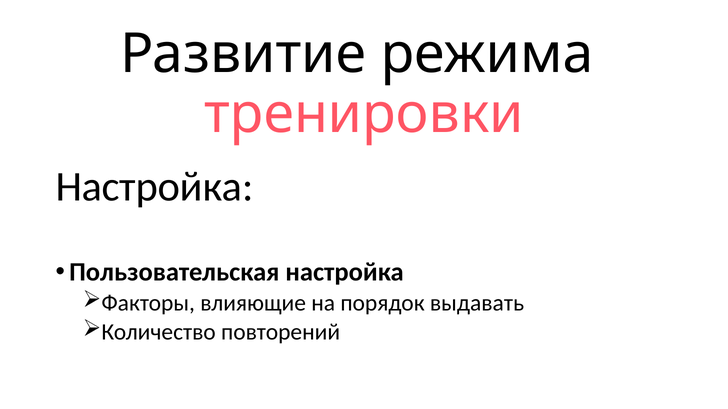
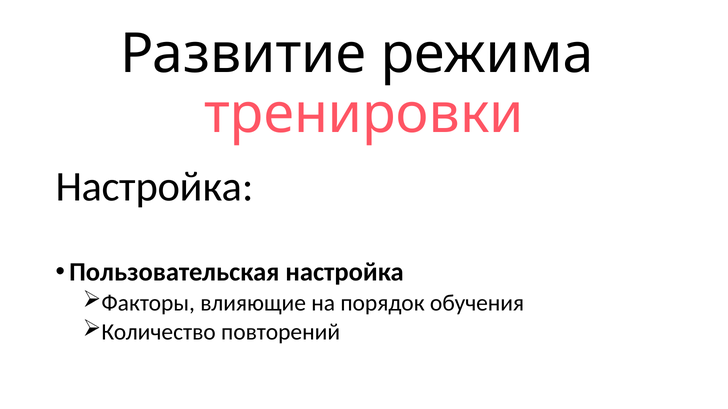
выдавать: выдавать -> обучения
